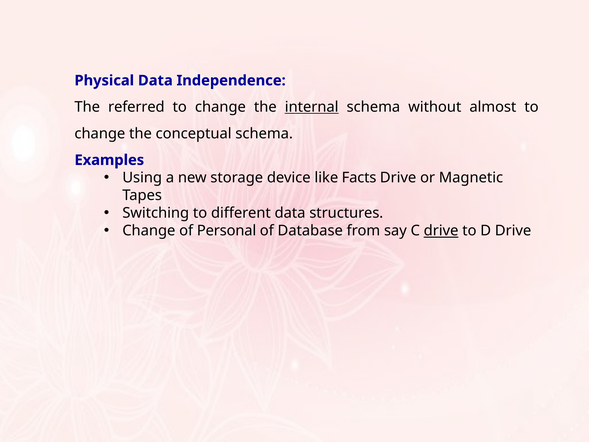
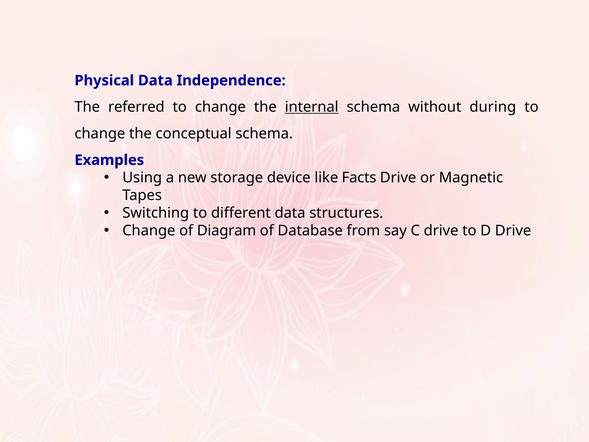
almost: almost -> during
Personal: Personal -> Diagram
drive at (441, 231) underline: present -> none
